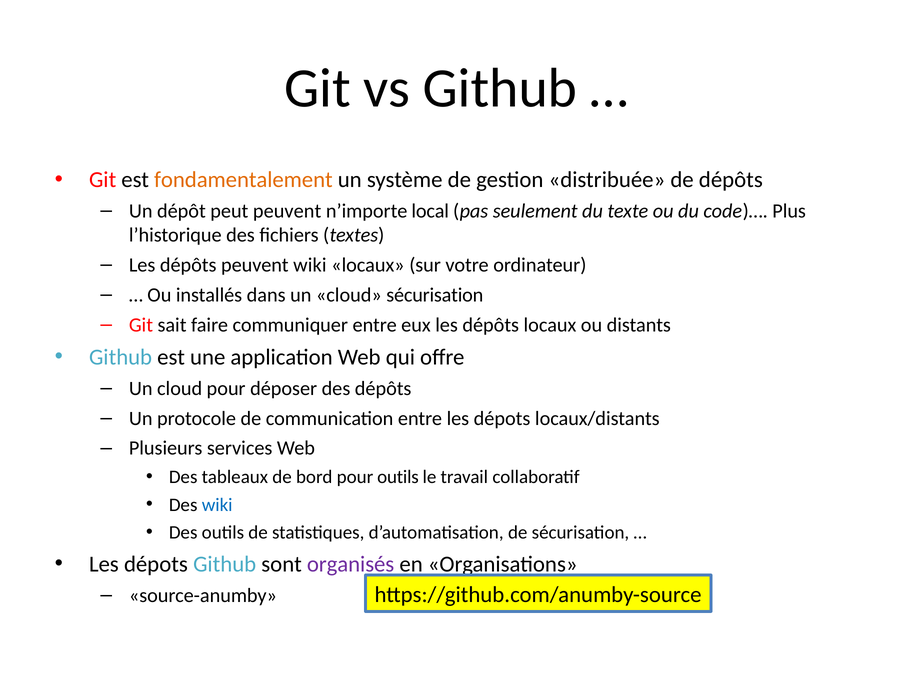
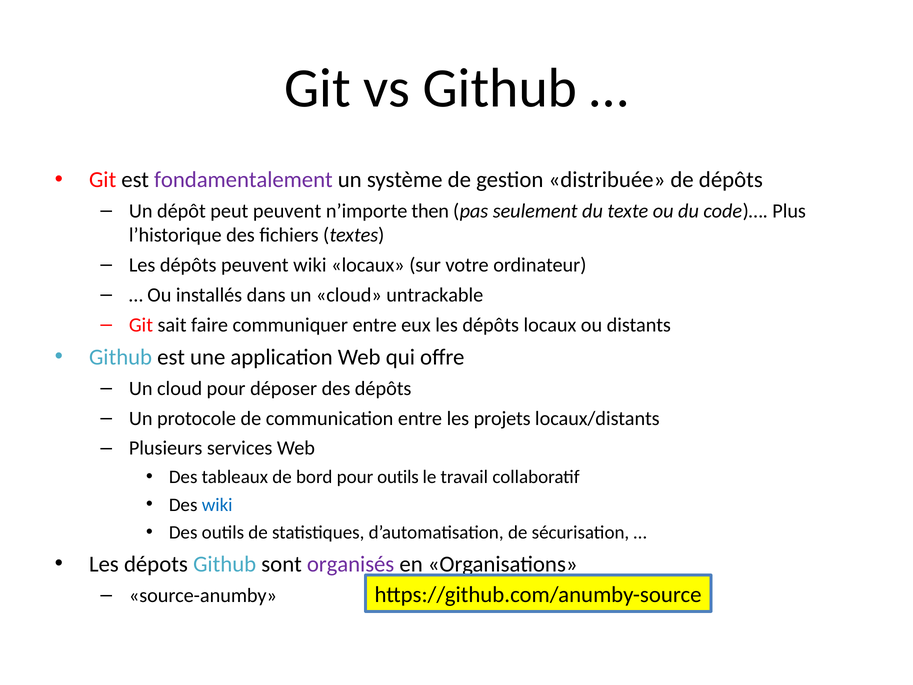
fondamentalement colour: orange -> purple
local: local -> then
cloud sécurisation: sécurisation -> untrackable
entre les dépots: dépots -> projets
